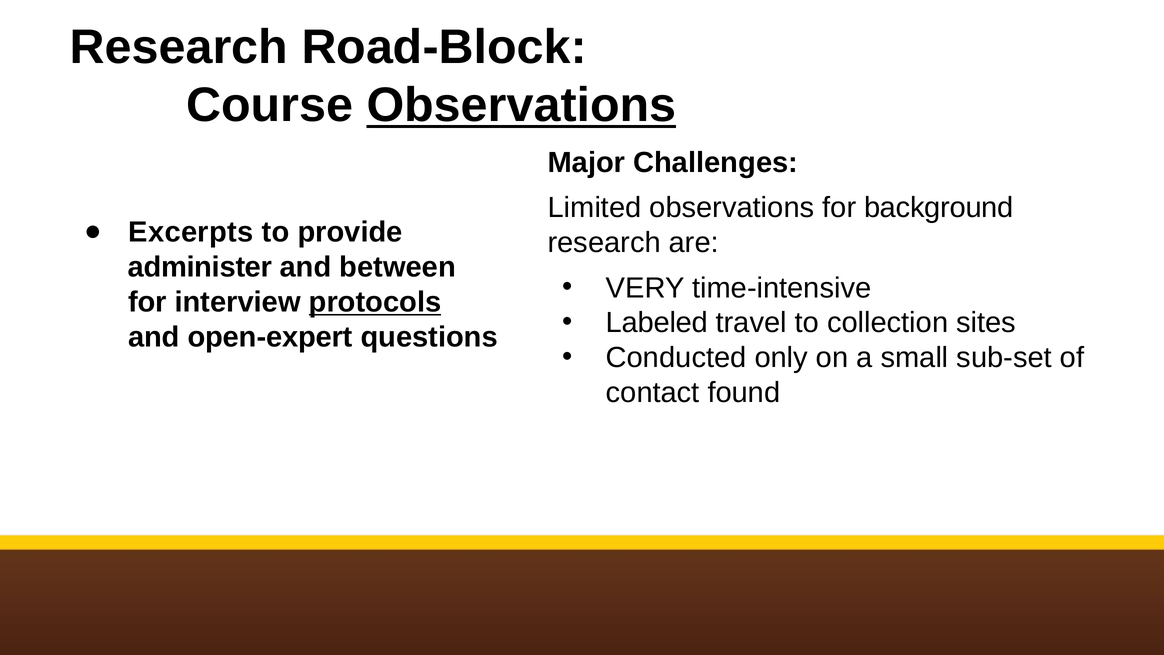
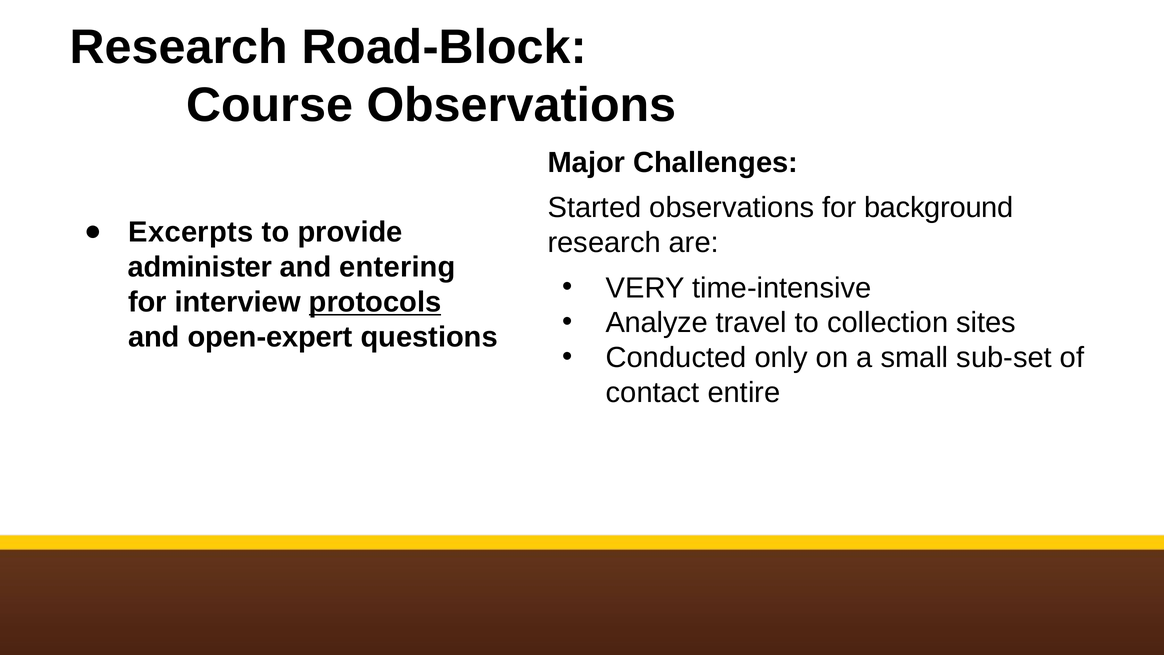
Observations at (521, 105) underline: present -> none
Limited: Limited -> Started
between: between -> entering
Labeled: Labeled -> Analyze
found: found -> entire
